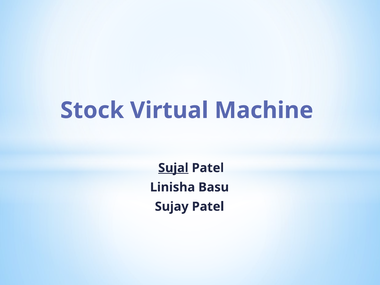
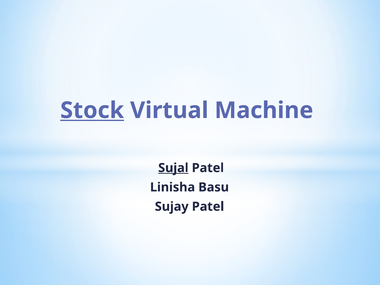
Stock underline: none -> present
